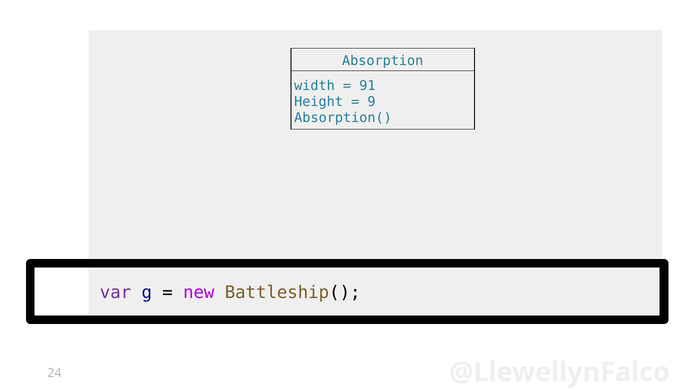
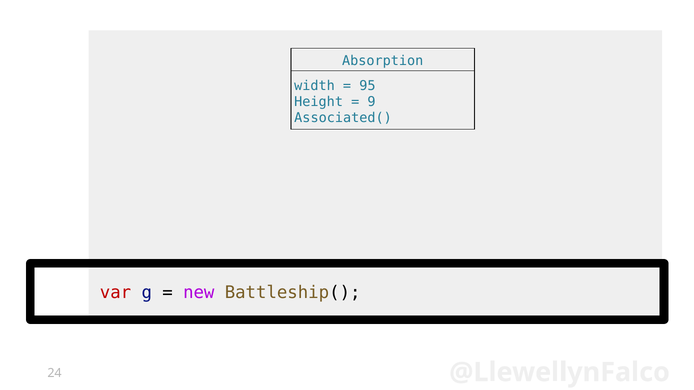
91: 91 -> 95
Absorption(: Absorption( -> Associated(
var colour: purple -> red
